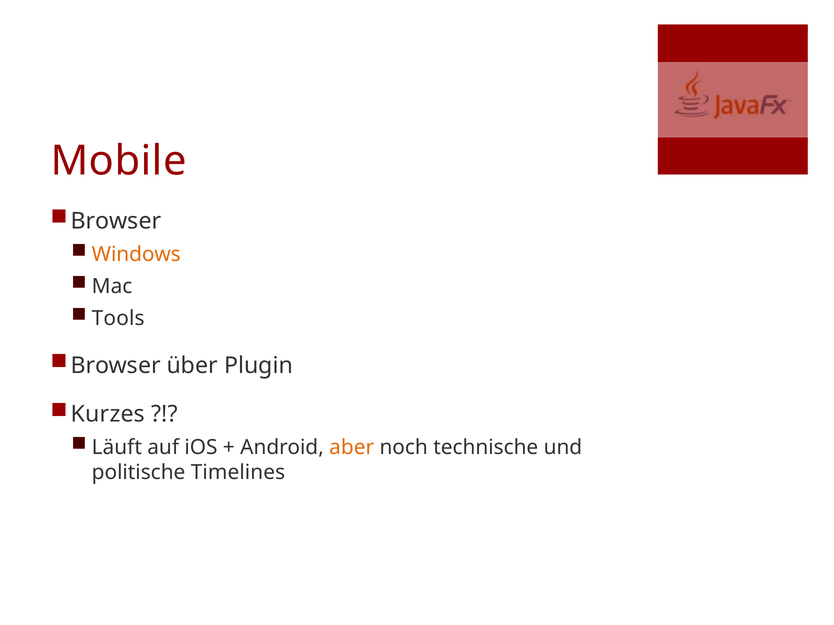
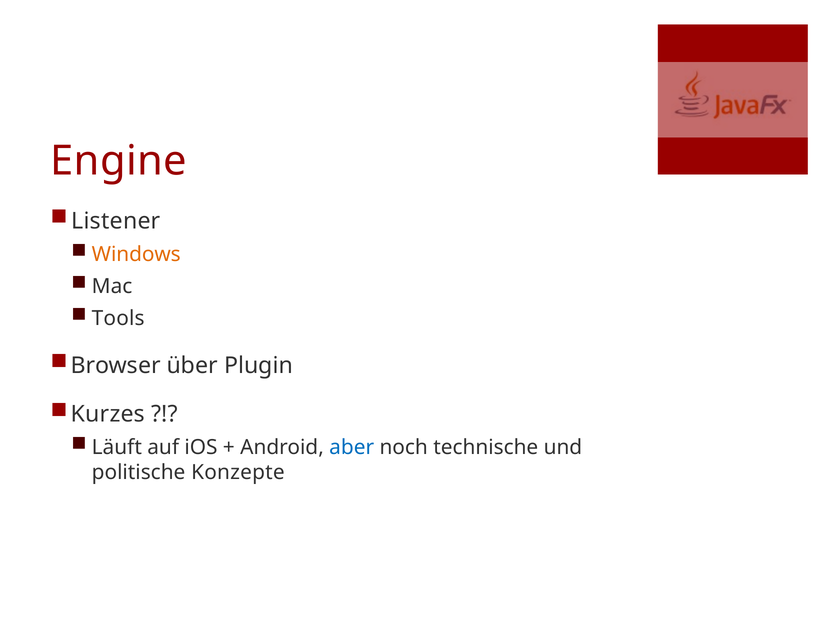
Mobile: Mobile -> Engine
Browser at (116, 221): Browser -> Listener
aber colour: orange -> blue
Timelines: Timelines -> Konzepte
